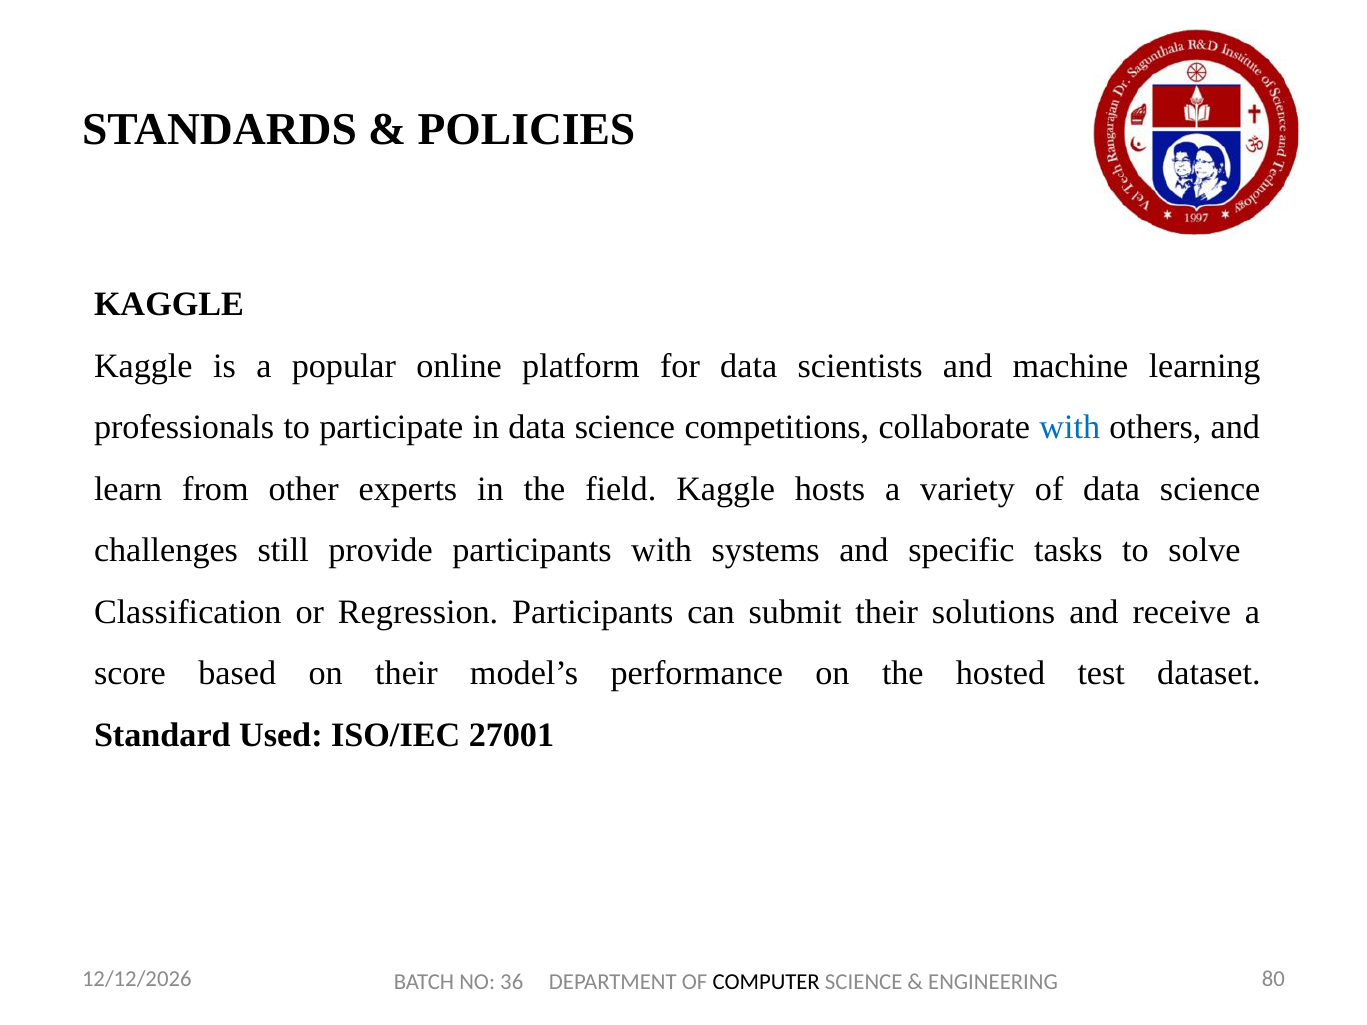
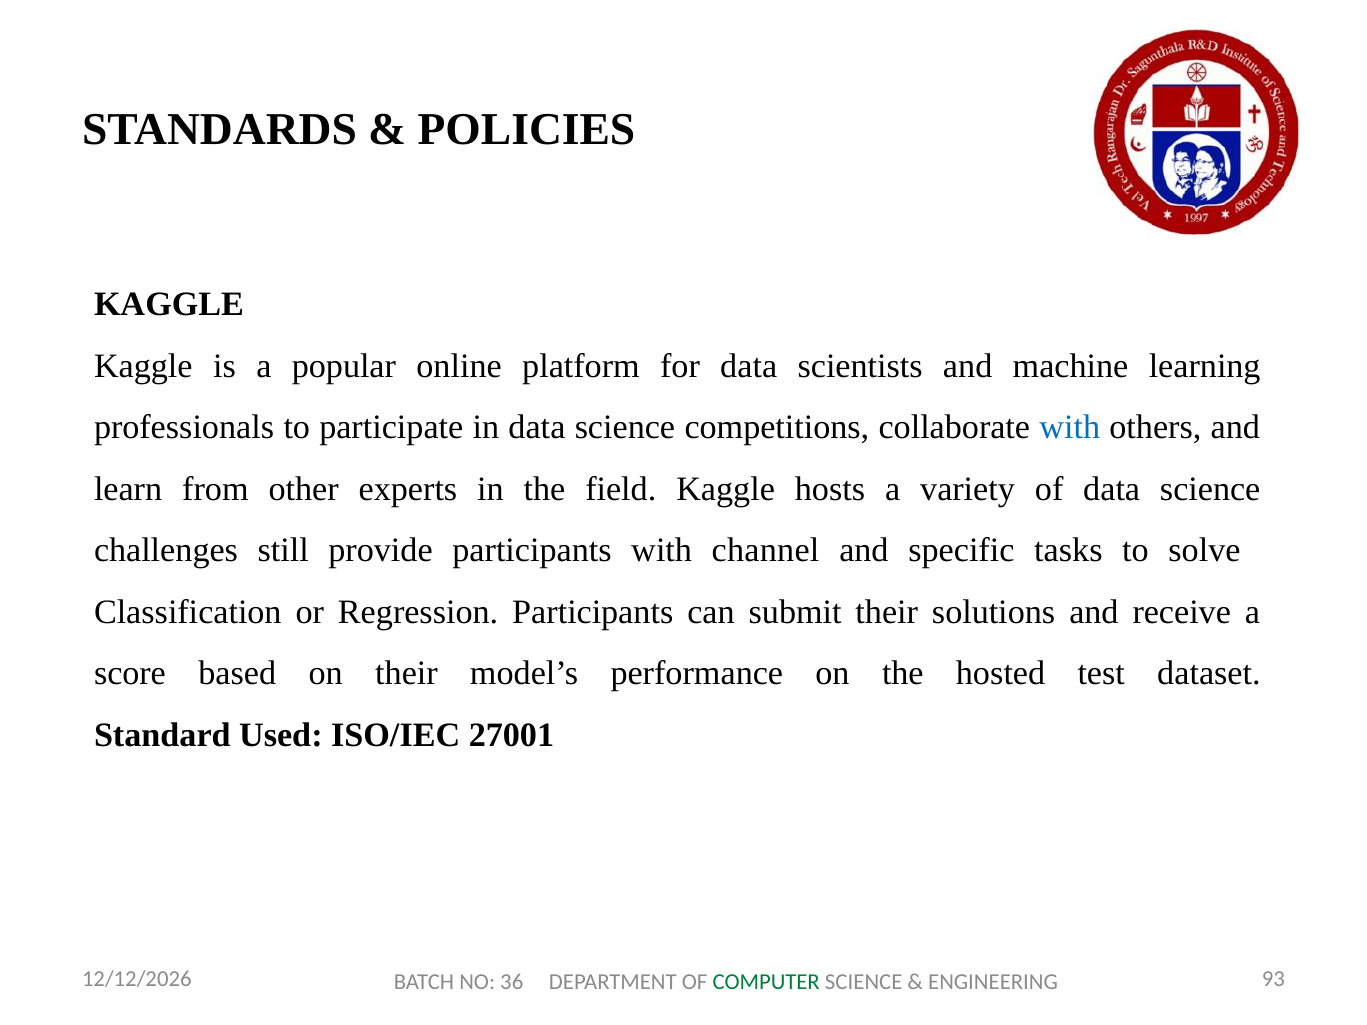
systems: systems -> channel
80: 80 -> 93
COMPUTER colour: black -> green
